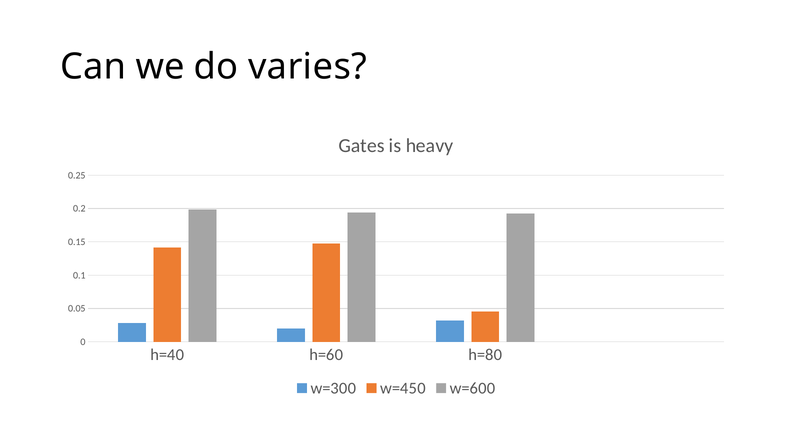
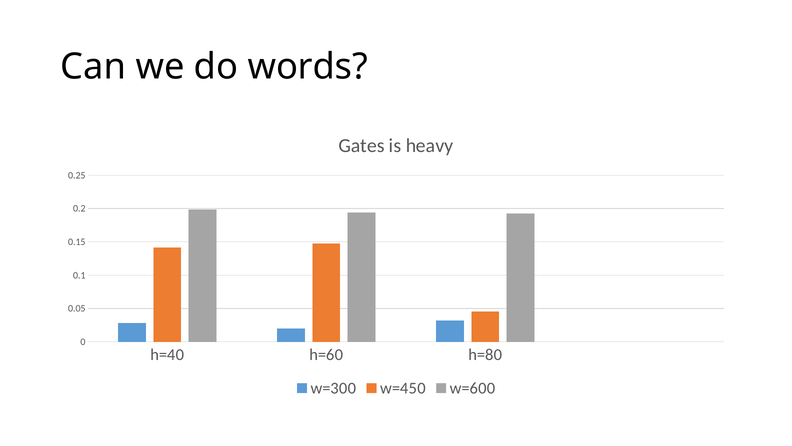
varies: varies -> words
